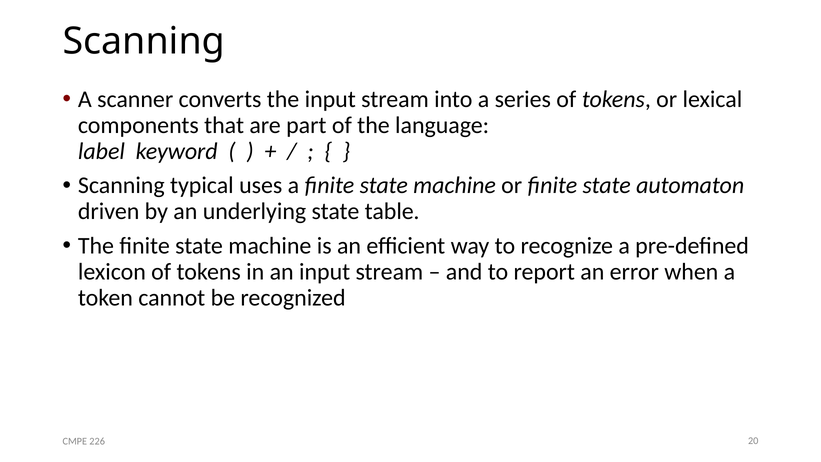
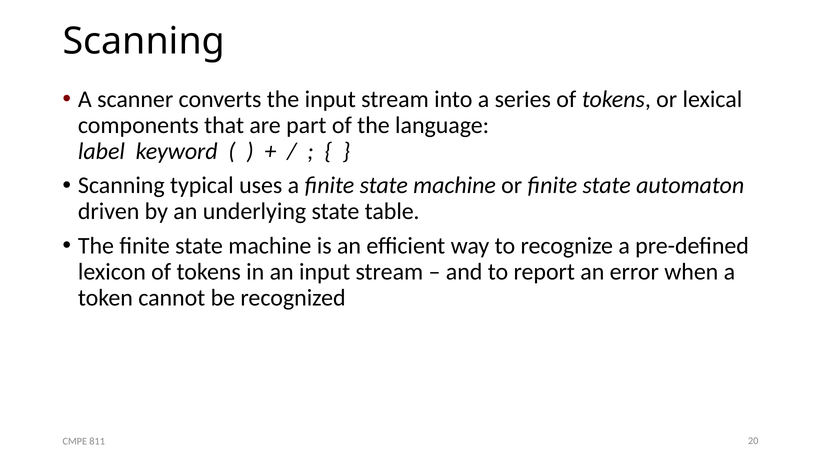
226: 226 -> 811
